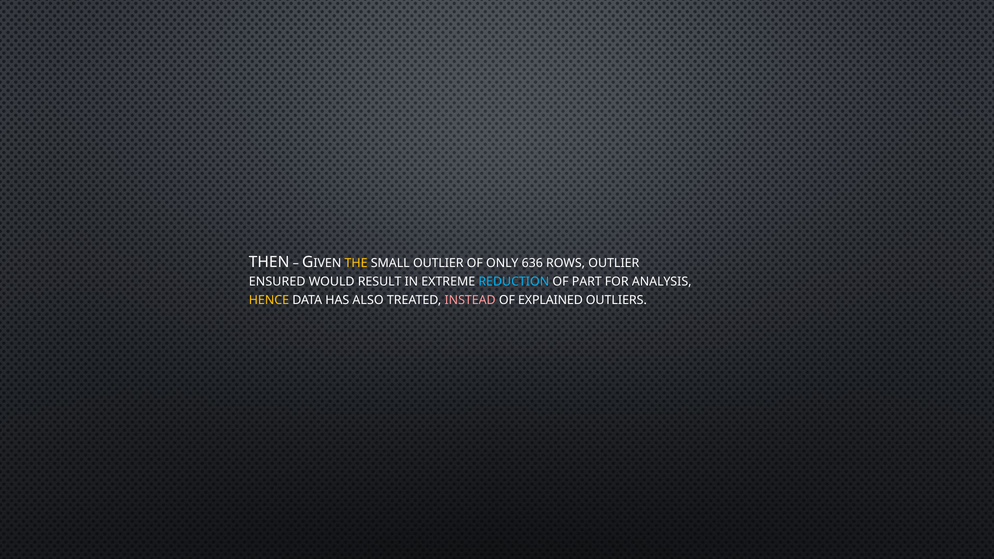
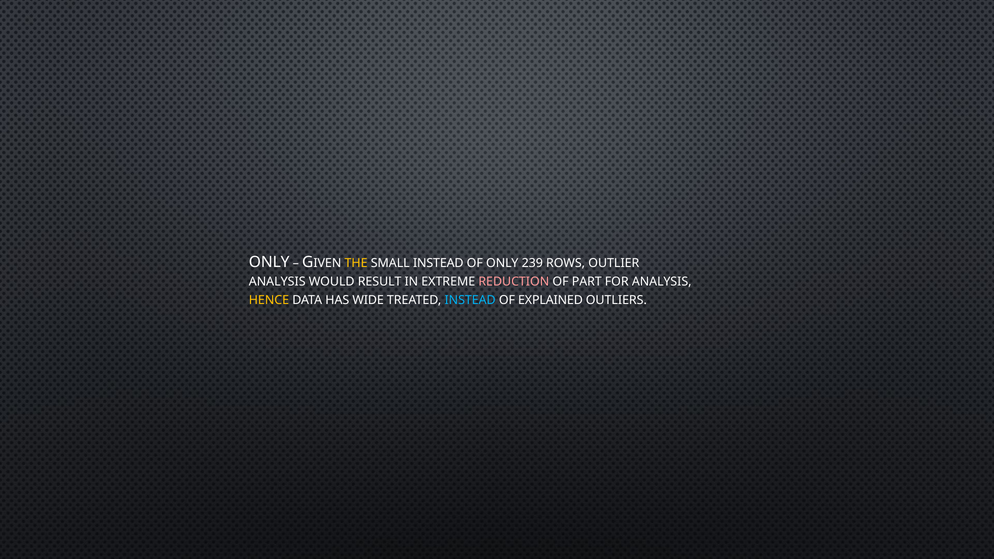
THEN at (269, 262): THEN -> ONLY
SMALL OUTLIER: OUTLIER -> INSTEAD
636: 636 -> 239
ENSURED at (277, 282): ENSURED -> ANALYSIS
REDUCTION colour: light blue -> pink
ALSO: ALSO -> WIDE
INSTEAD at (470, 300) colour: pink -> light blue
